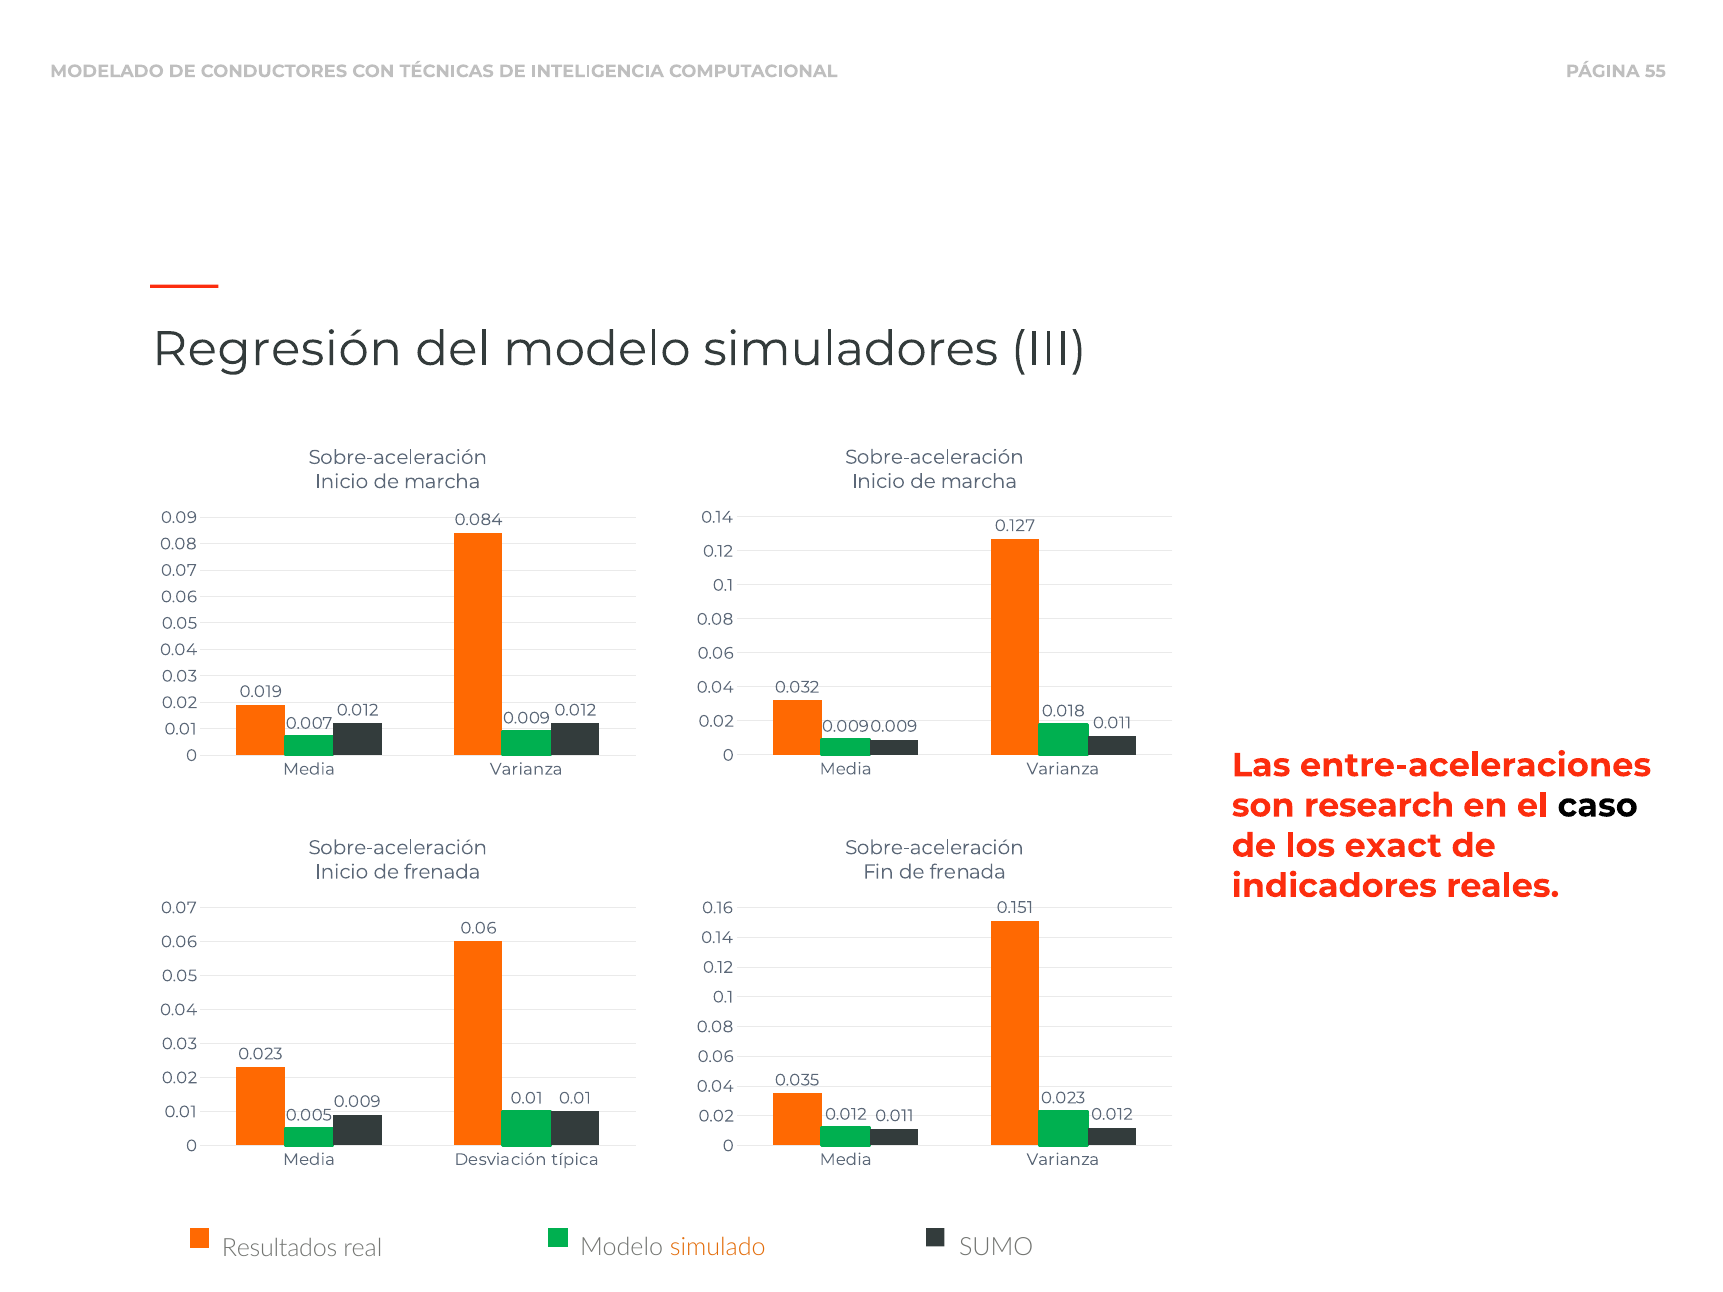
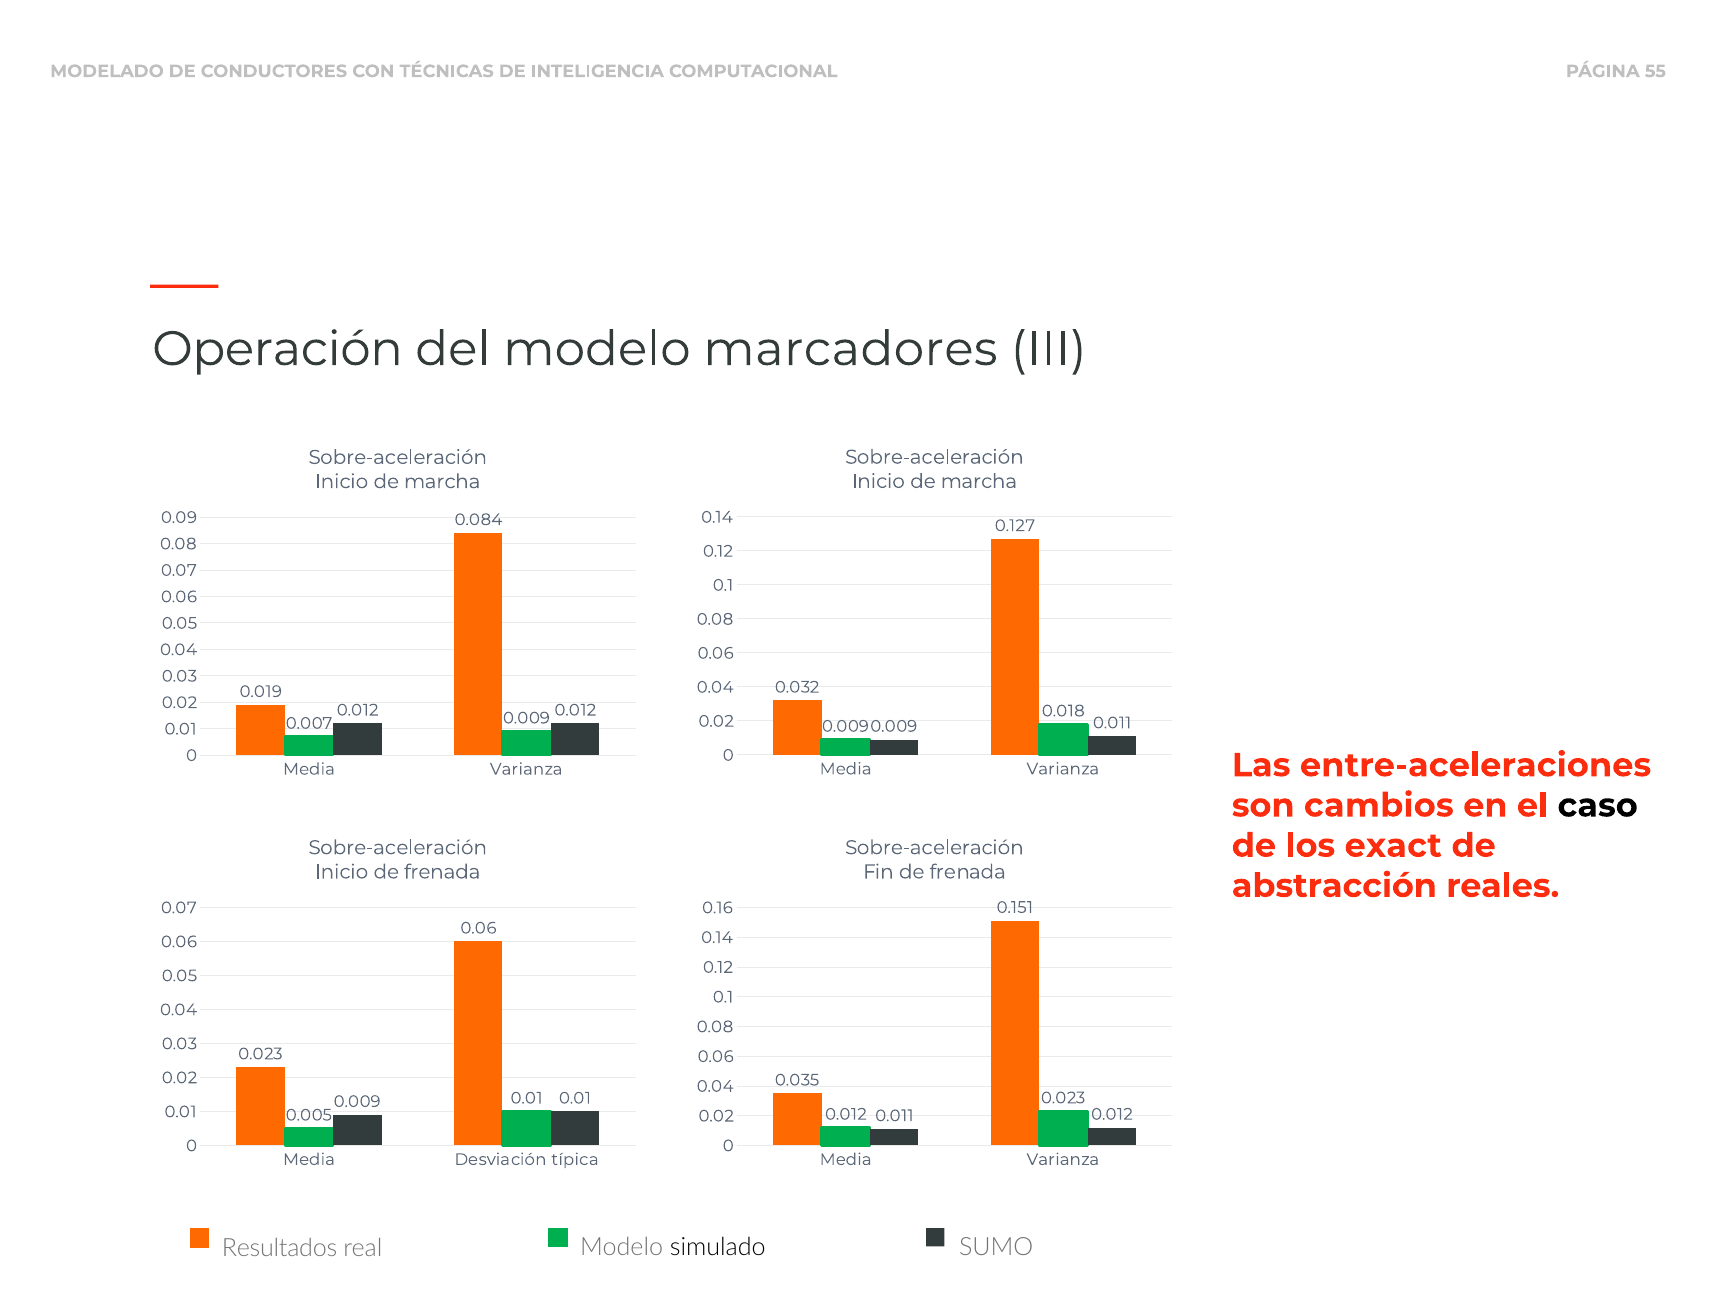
Regresión: Regresión -> Operación
simuladores: simuladores -> marcadores
research: research -> cambios
indicadores: indicadores -> abstracción
simulado colour: orange -> black
